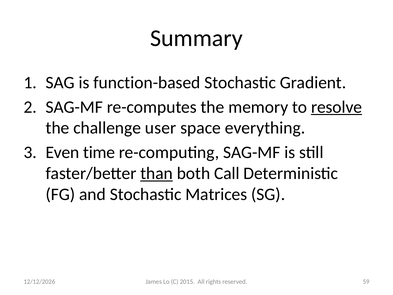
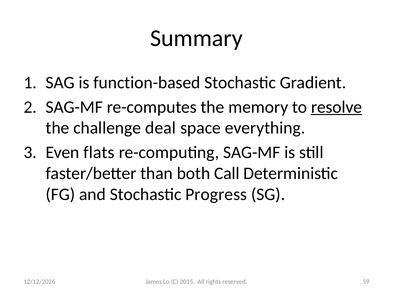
user: user -> deal
time: time -> flats
than underline: present -> none
Matrices: Matrices -> Progress
